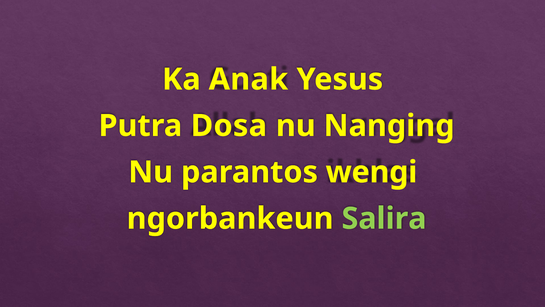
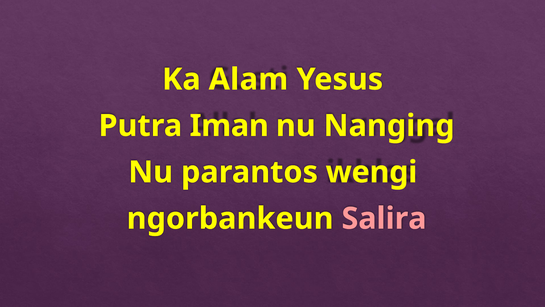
Anak: Anak -> Alam
Dosa: Dosa -> Iman
Salira colour: light green -> pink
